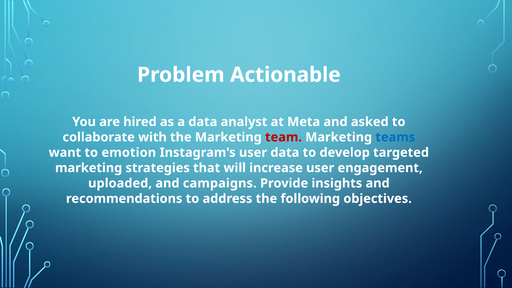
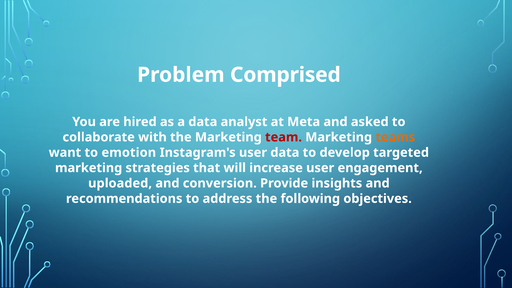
Actionable: Actionable -> Comprised
teams colour: blue -> orange
campaigns: campaigns -> conversion
